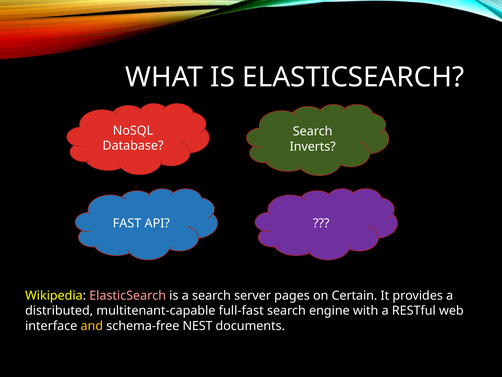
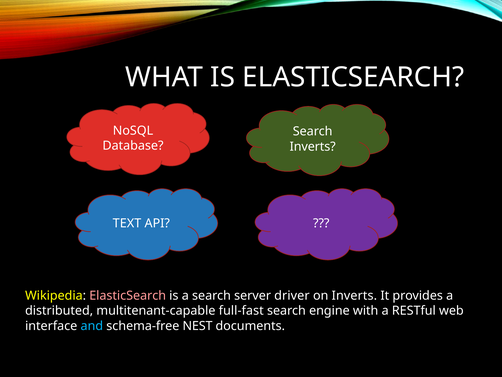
FAST: FAST -> TEXT
pages: pages -> driver
on Certain: Certain -> Inverts
and colour: yellow -> light blue
